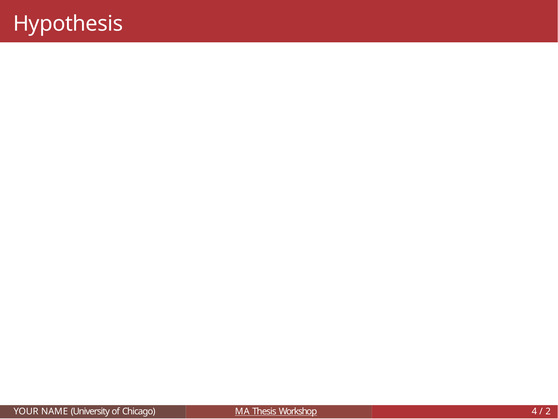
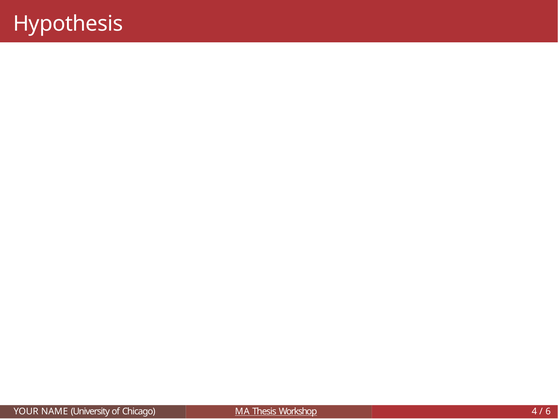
2: 2 -> 6
